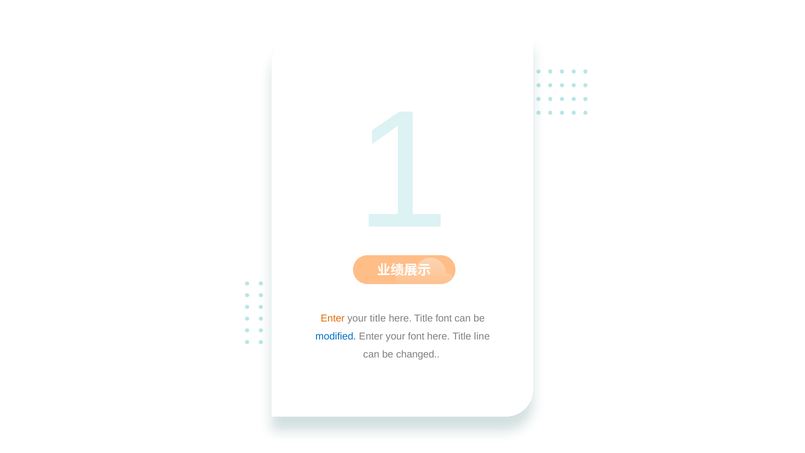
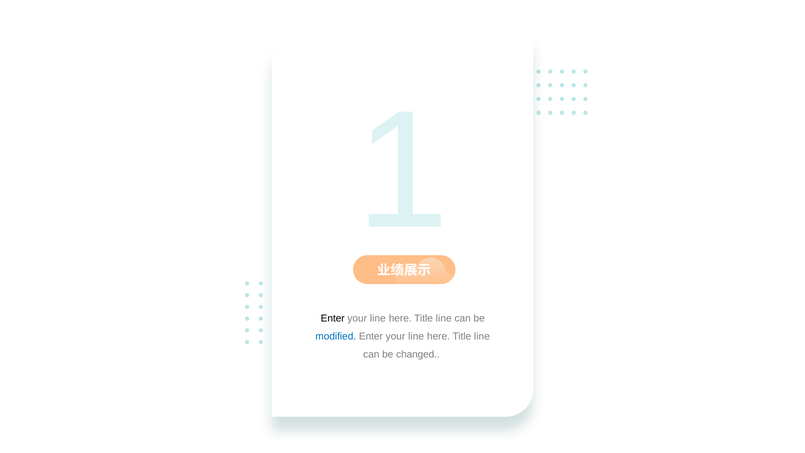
Enter at (333, 318) colour: orange -> black
title at (378, 318): title -> line
font at (444, 318): font -> line
font at (416, 336): font -> line
